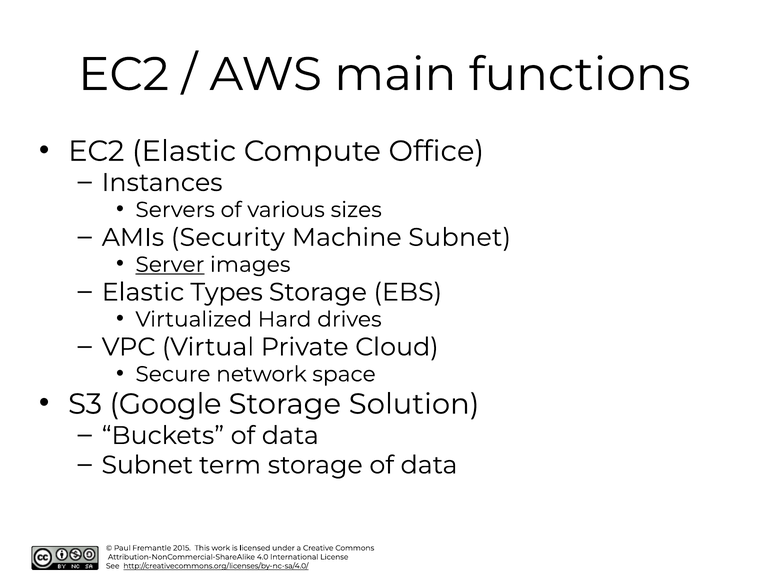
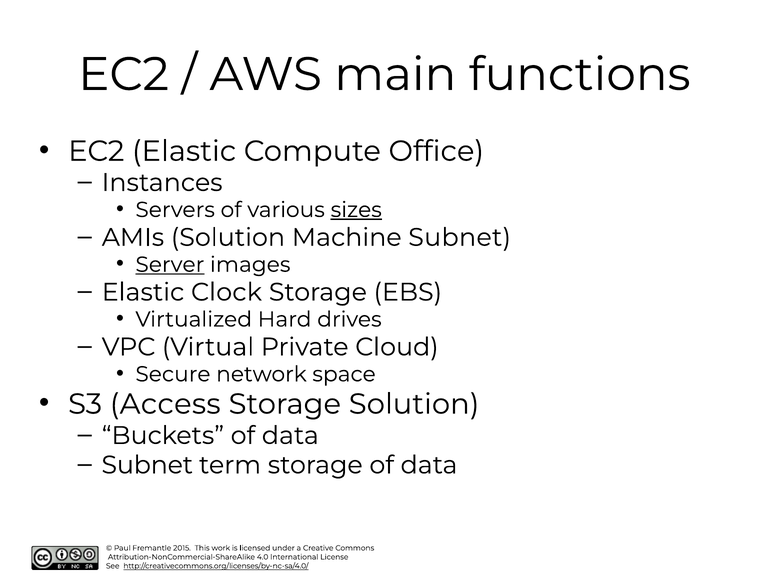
sizes underline: none -> present
AMIs Security: Security -> Solution
Types: Types -> Clock
Google: Google -> Access
